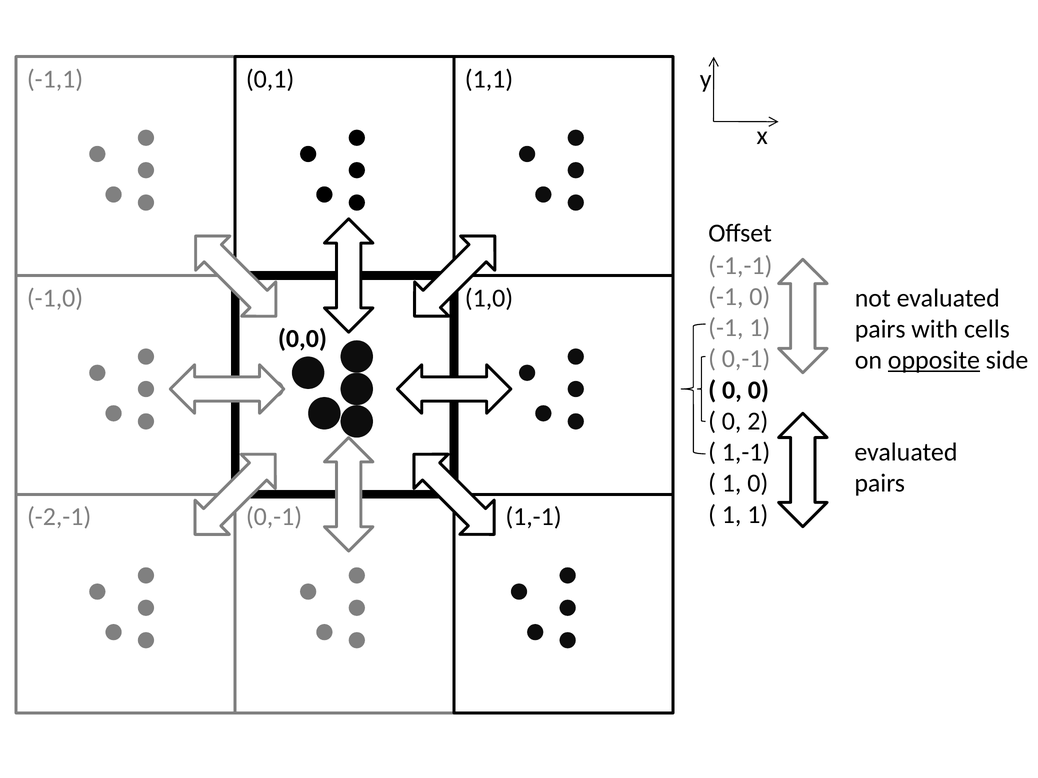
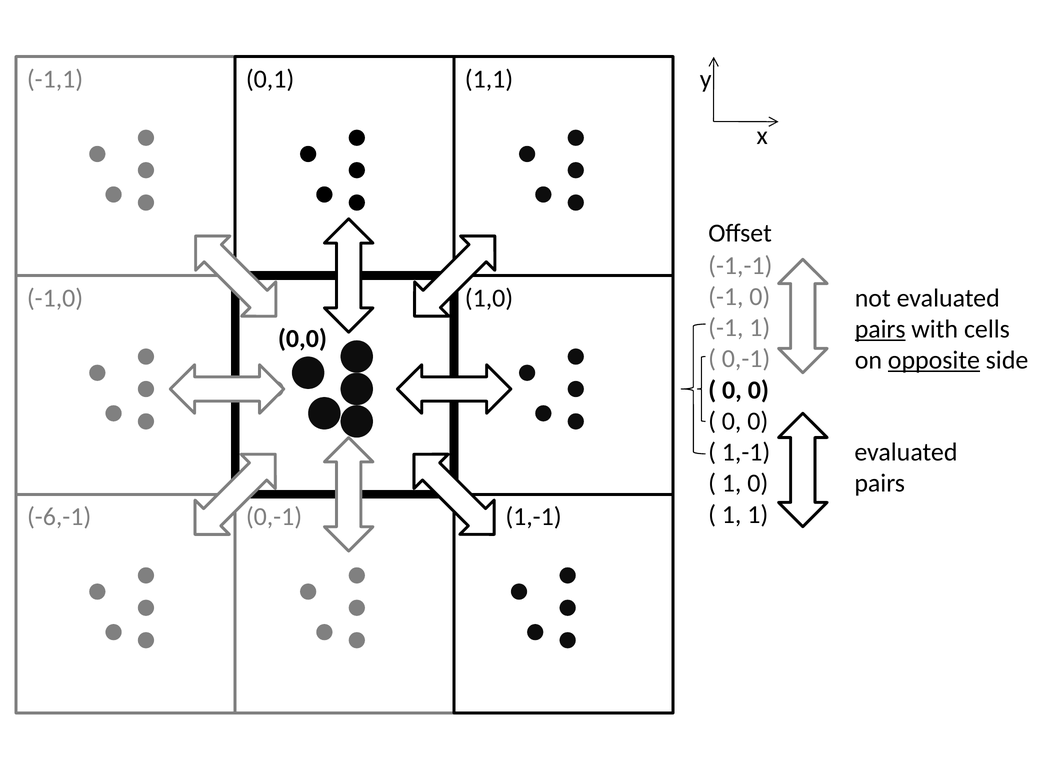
pairs at (880, 329) underline: none -> present
2 at (758, 421): 2 -> 0
-2,-1: -2,-1 -> -6,-1
